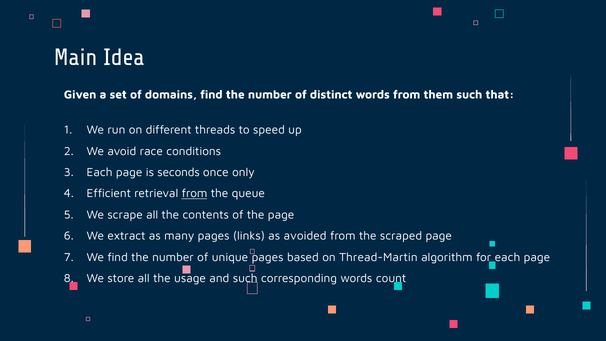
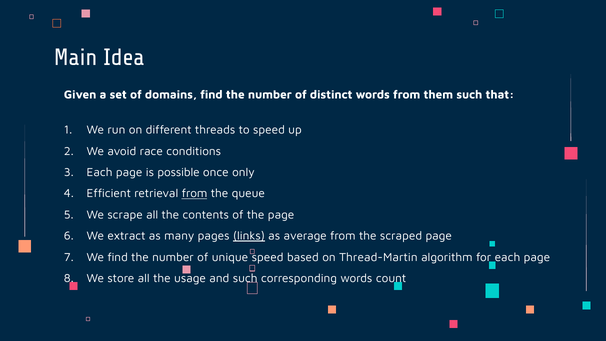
seconds: seconds -> possible
links underline: none -> present
avoided: avoided -> average
unique pages: pages -> speed
